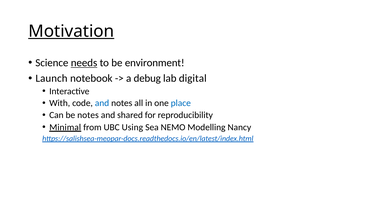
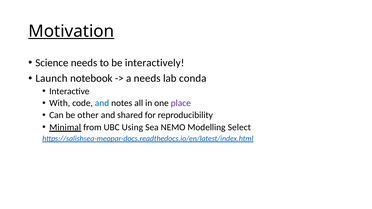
needs at (84, 63) underline: present -> none
environment: environment -> interactively
a debug: debug -> needs
digital: digital -> conda
place colour: blue -> purple
be notes: notes -> other
Nancy: Nancy -> Select
